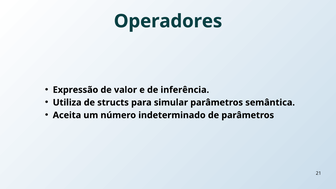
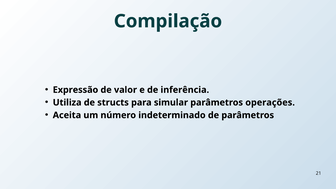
Operadores: Operadores -> Compilação
semântica: semântica -> operações
